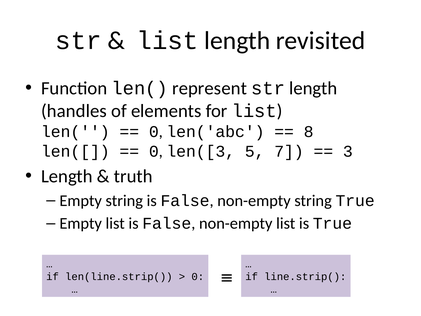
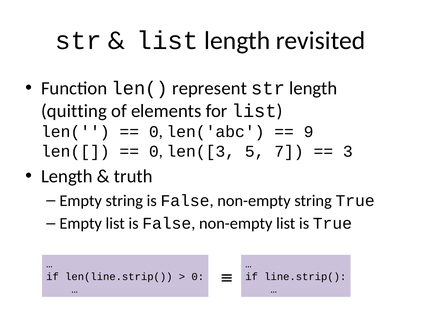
handles: handles -> quitting
8: 8 -> 9
